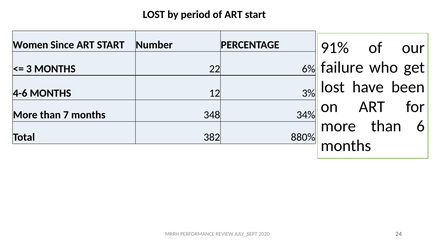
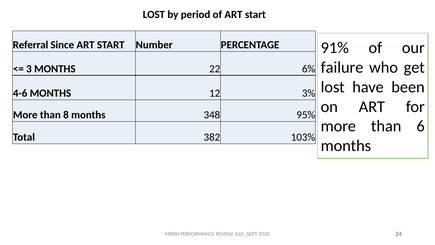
Women: Women -> Referral
7: 7 -> 8
34%: 34% -> 95%
880%: 880% -> 103%
